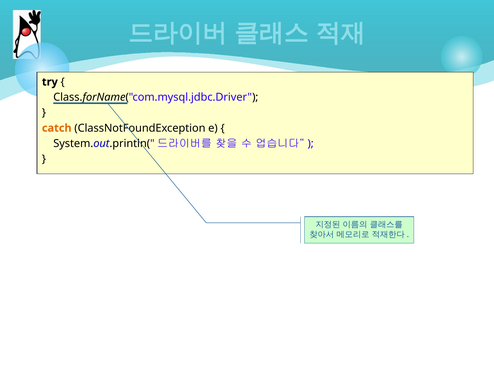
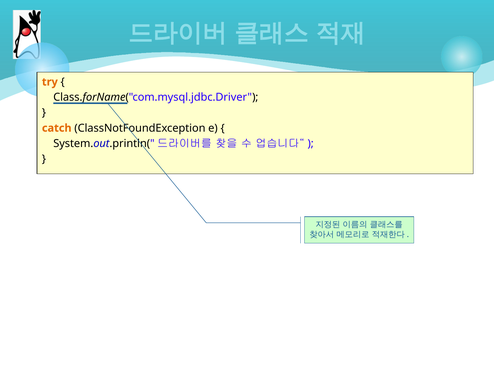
try colour: black -> orange
